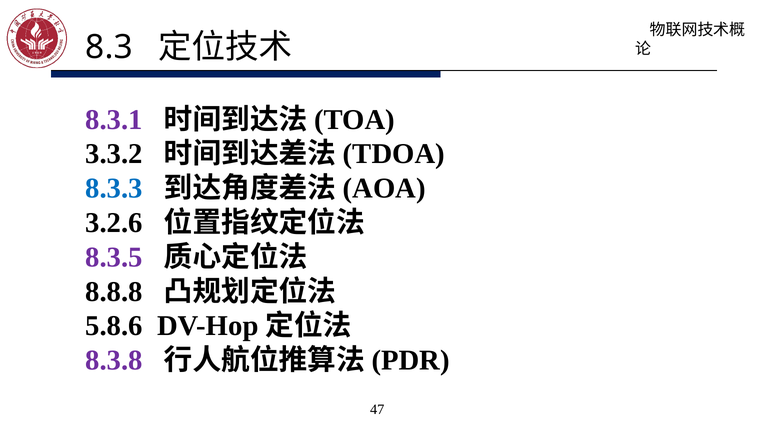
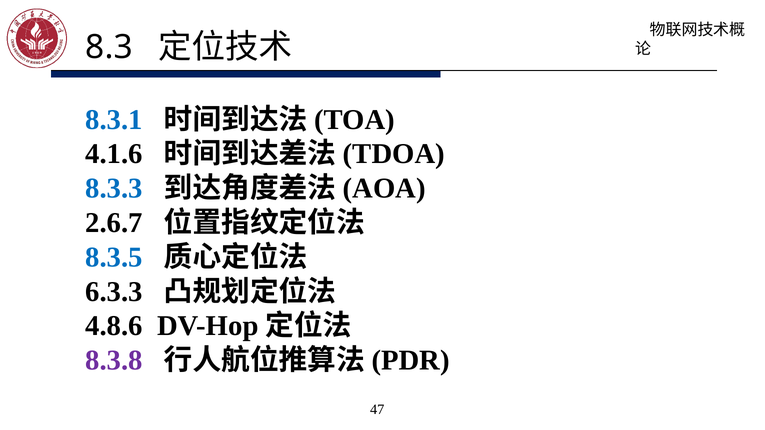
8.3.1 colour: purple -> blue
3.3.2: 3.3.2 -> 4.1.6
3.2.6: 3.2.6 -> 2.6.7
8.3.5 colour: purple -> blue
8.8.8: 8.8.8 -> 6.3.3
5.8.6: 5.8.6 -> 4.8.6
